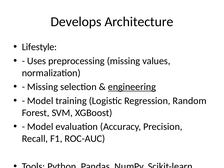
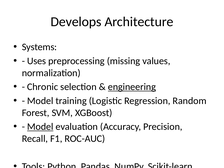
Lifestyle: Lifestyle -> Systems
Missing at (43, 87): Missing -> Chronic
Model at (40, 127) underline: none -> present
